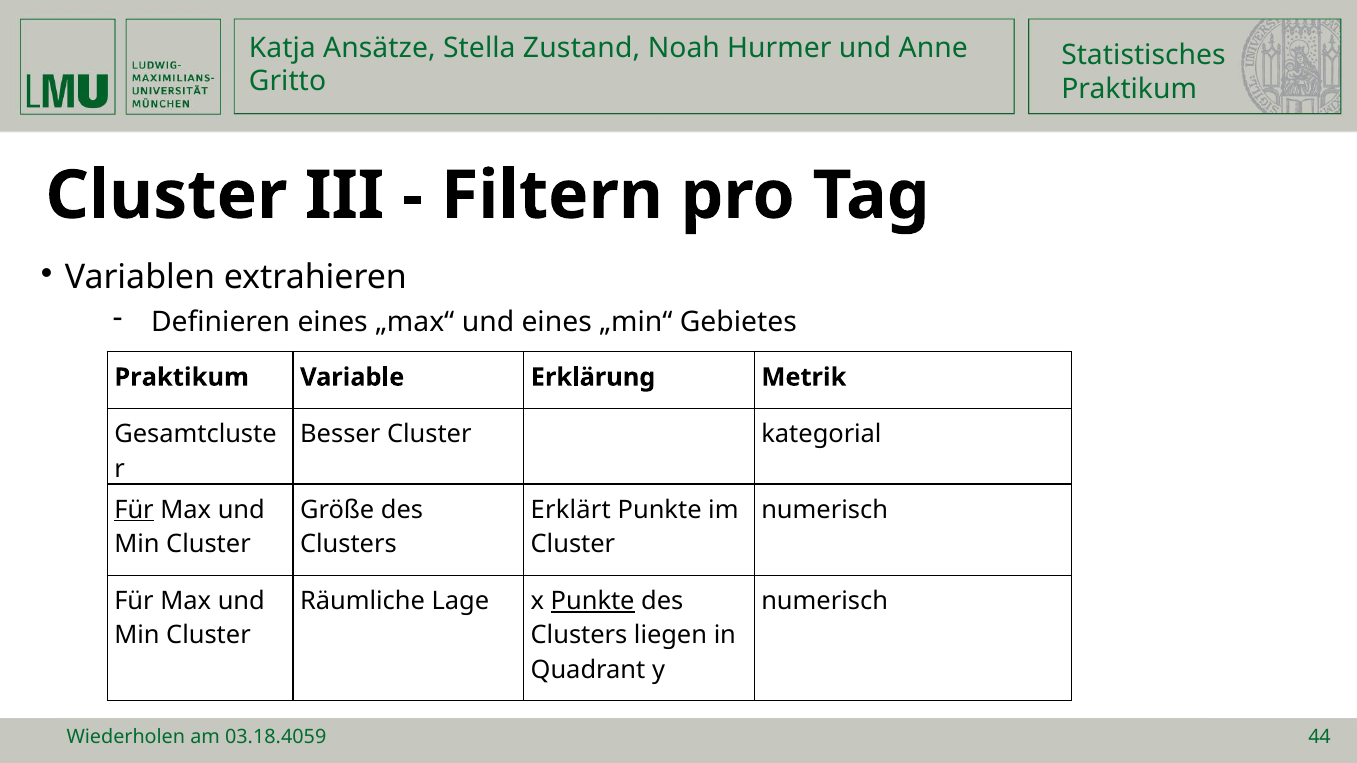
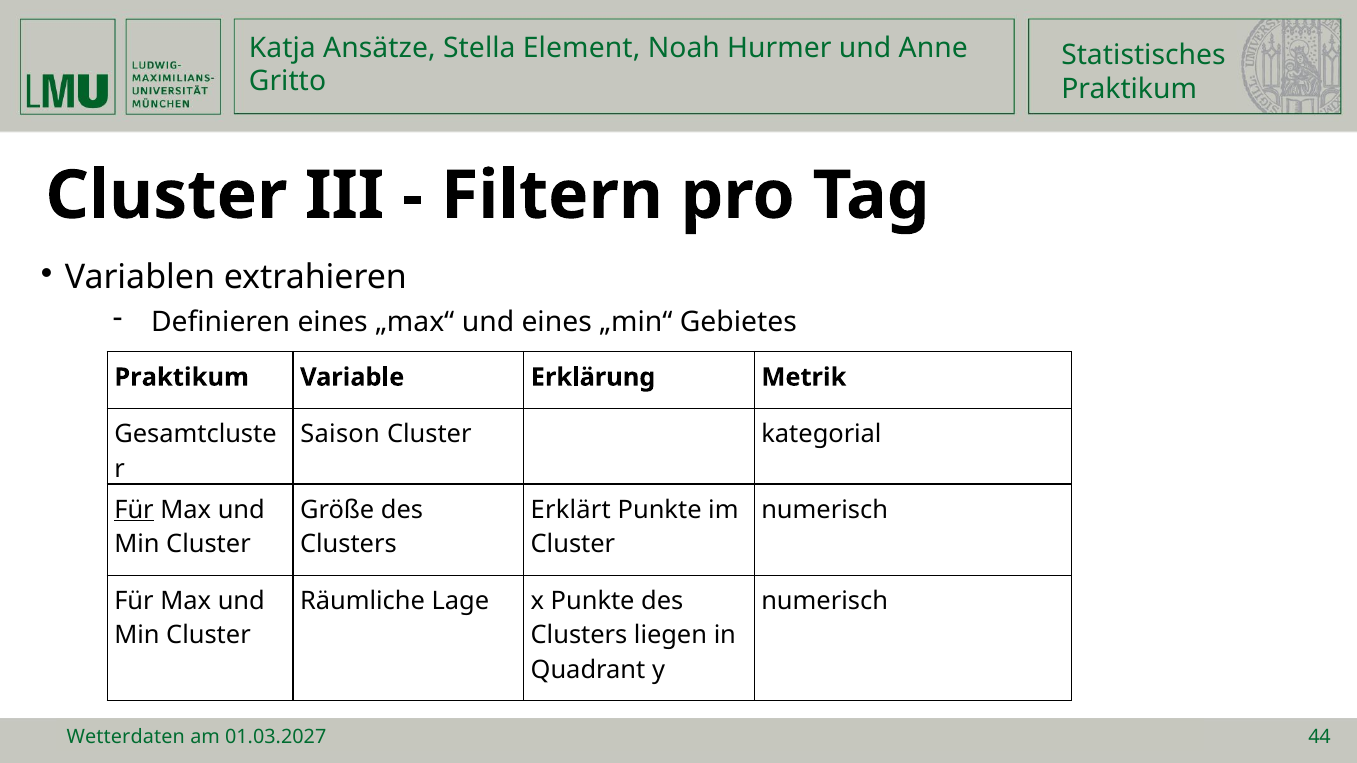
Zustand: Zustand -> Element
Besser: Besser -> Saison
Punkte at (593, 601) underline: present -> none
Wiederholen: Wiederholen -> Wetterdaten
03.18.4059: 03.18.4059 -> 01.03.2027
